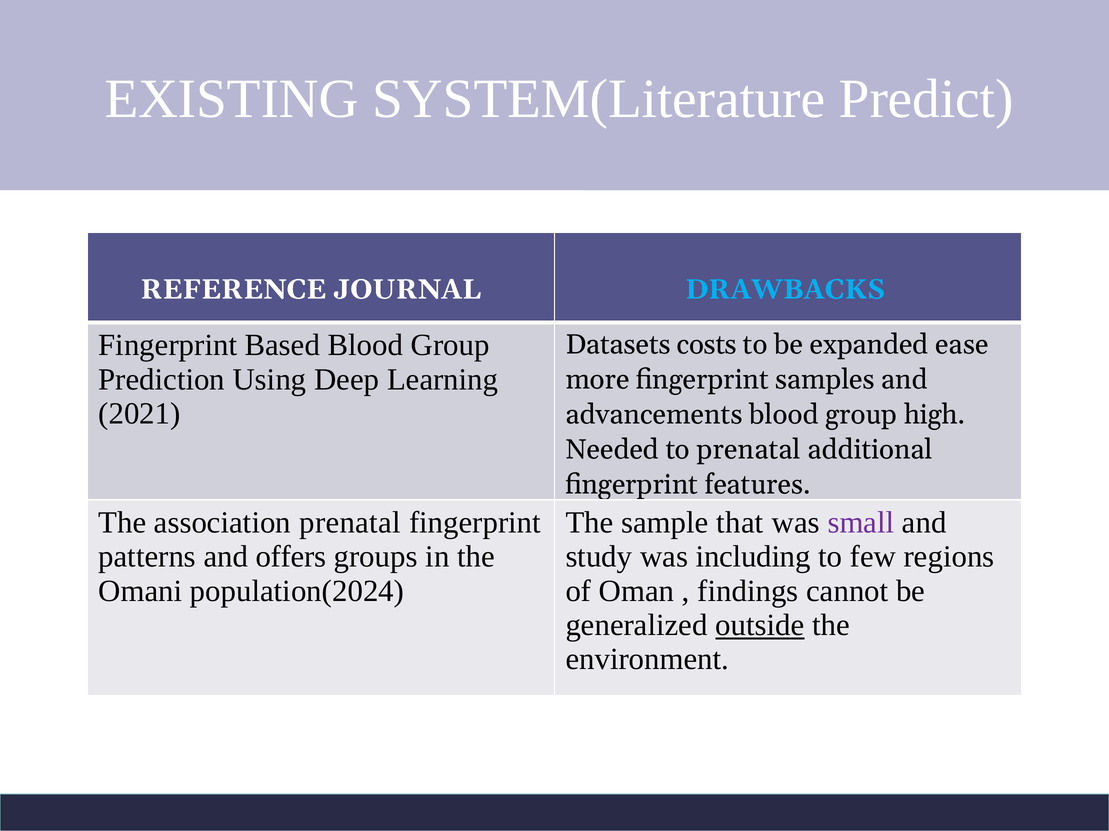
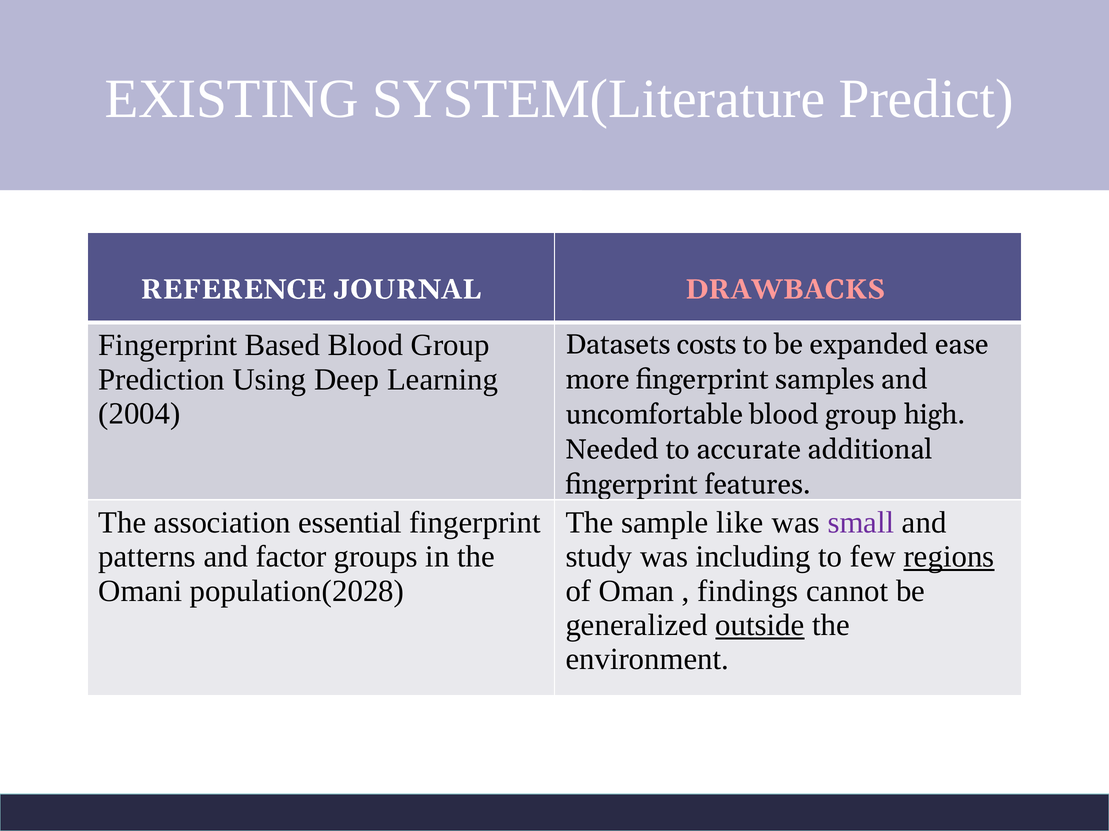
DRAWBACKS colour: light blue -> pink
2021: 2021 -> 2004
advancements: advancements -> uncomfortable
to prenatal: prenatal -> accurate
association prenatal: prenatal -> essential
that: that -> like
offers: offers -> factor
regions underline: none -> present
population(2024: population(2024 -> population(2028
